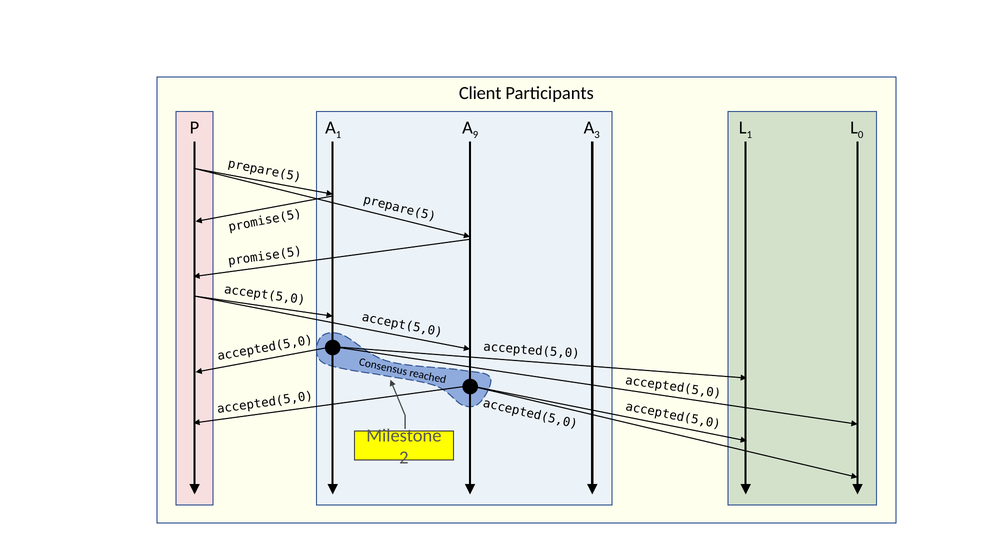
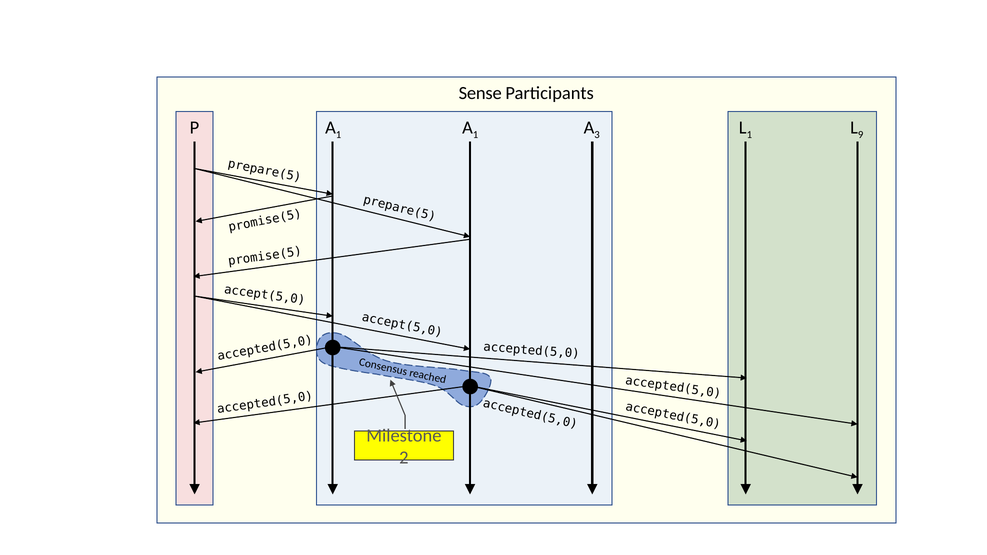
Client: Client -> Sense
9 at (476, 135): 9 -> 1
0: 0 -> 9
